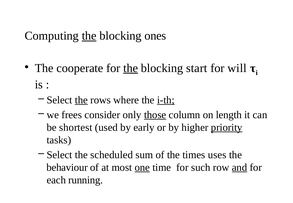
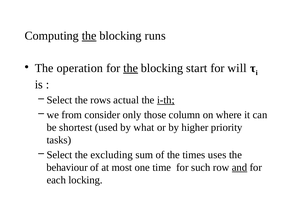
ones: ones -> runs
cooperate: cooperate -> operation
the at (81, 100) underline: present -> none
where: where -> actual
frees: frees -> from
those underline: present -> none
length: length -> where
early: early -> what
priority underline: present -> none
scheduled: scheduled -> excluding
one underline: present -> none
running: running -> locking
